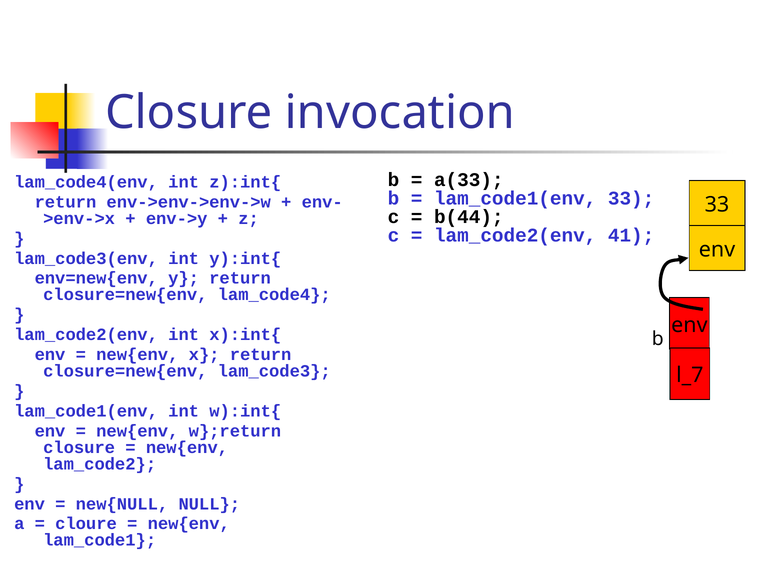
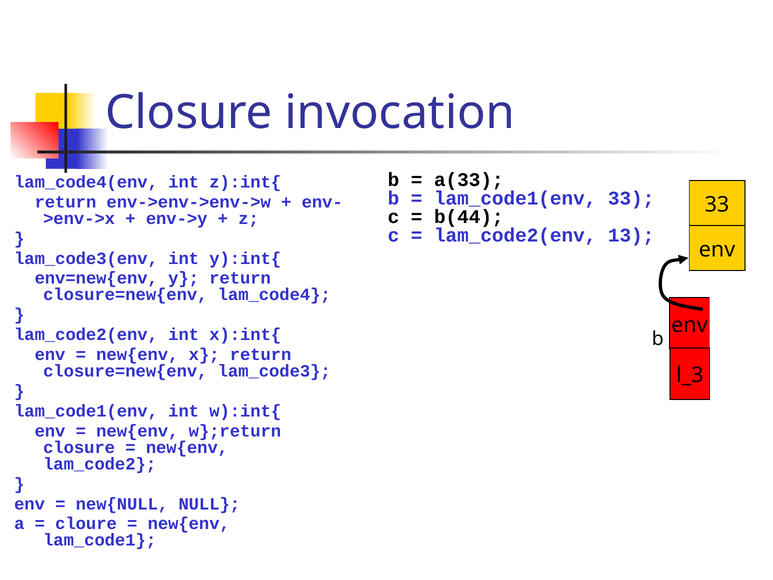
41: 41 -> 13
l_7: l_7 -> l_3
